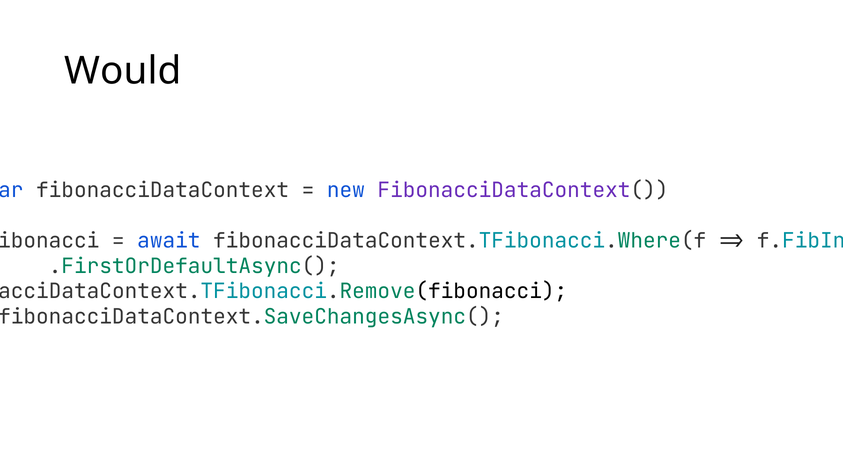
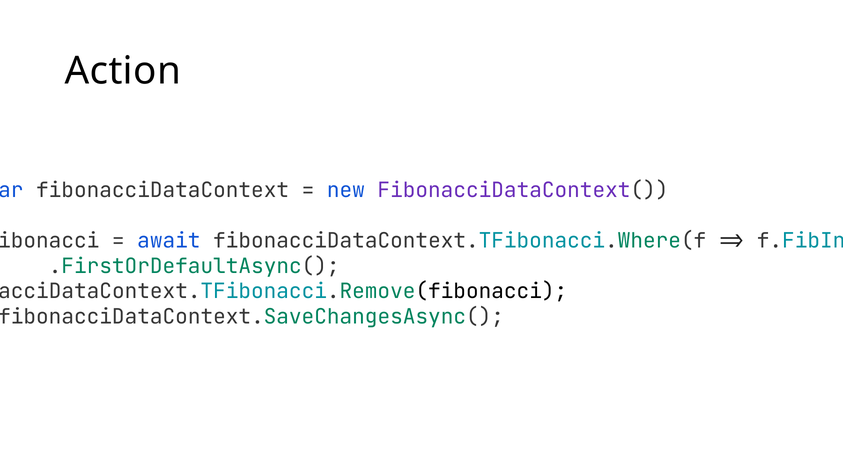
Would: Would -> Action
